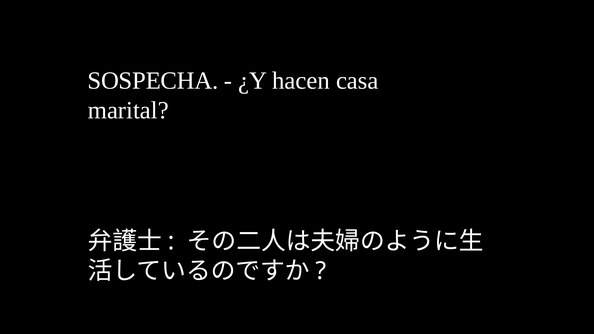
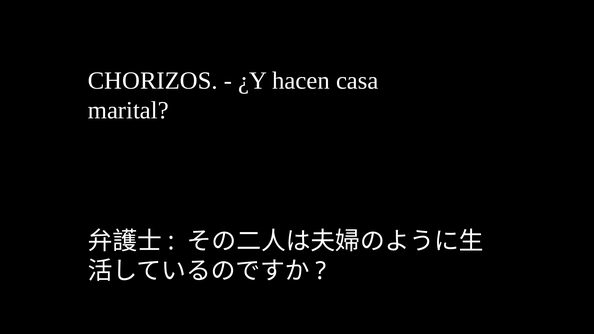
SOSPECHA: SOSPECHA -> CHORIZOS
